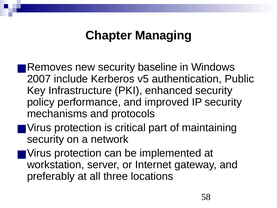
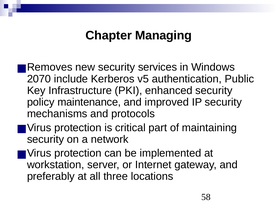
baseline: baseline -> services
2007: 2007 -> 2070
performance: performance -> maintenance
